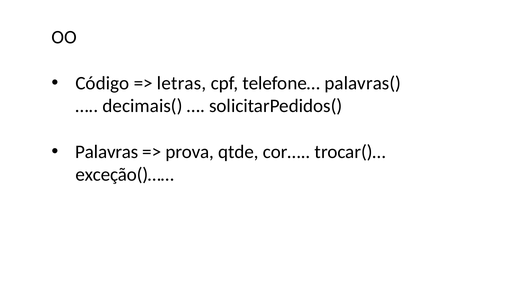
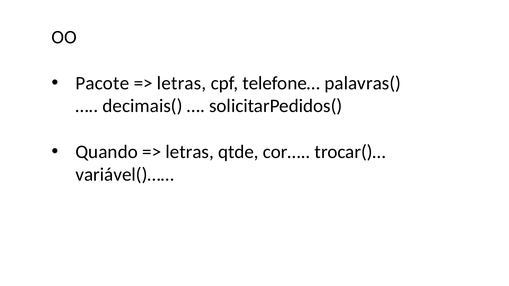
Código: Código -> Pacote
Palavras: Palavras -> Quando
prova at (190, 152): prova -> letras
exceção()……: exceção()…… -> variável()……
